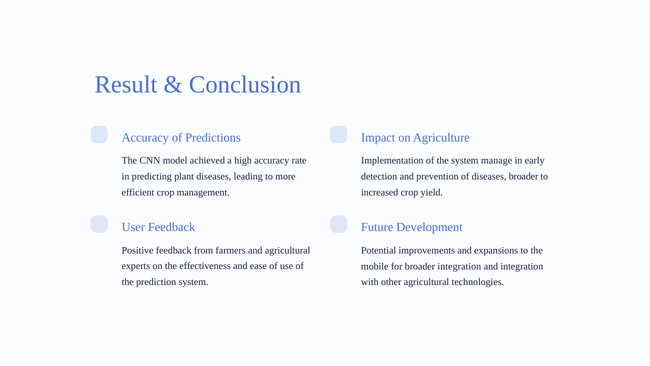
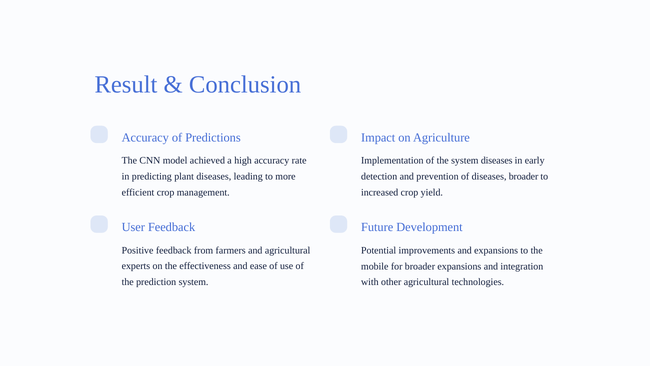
system manage: manage -> diseases
broader integration: integration -> expansions
